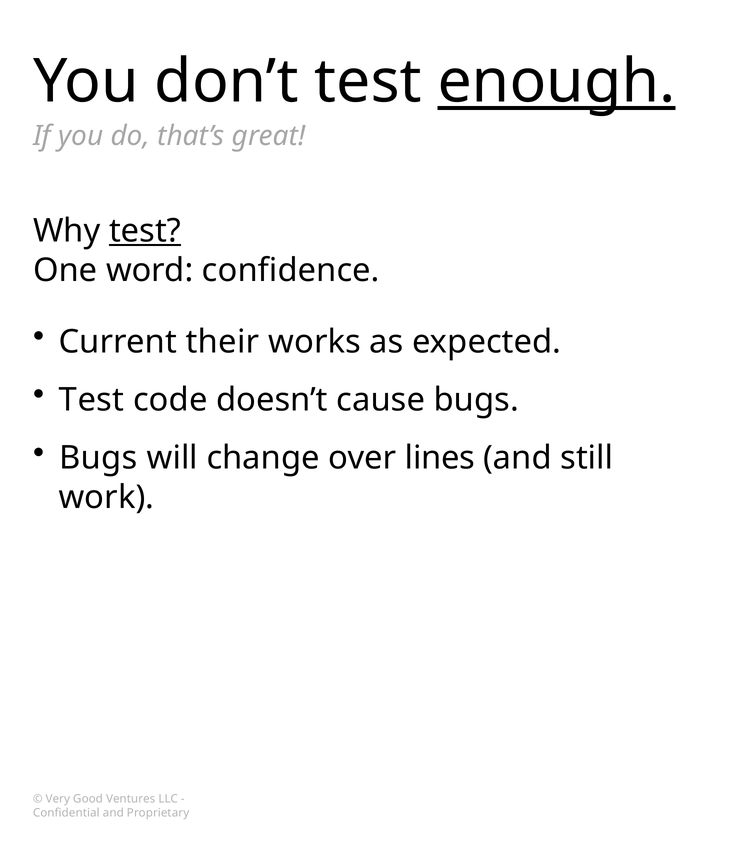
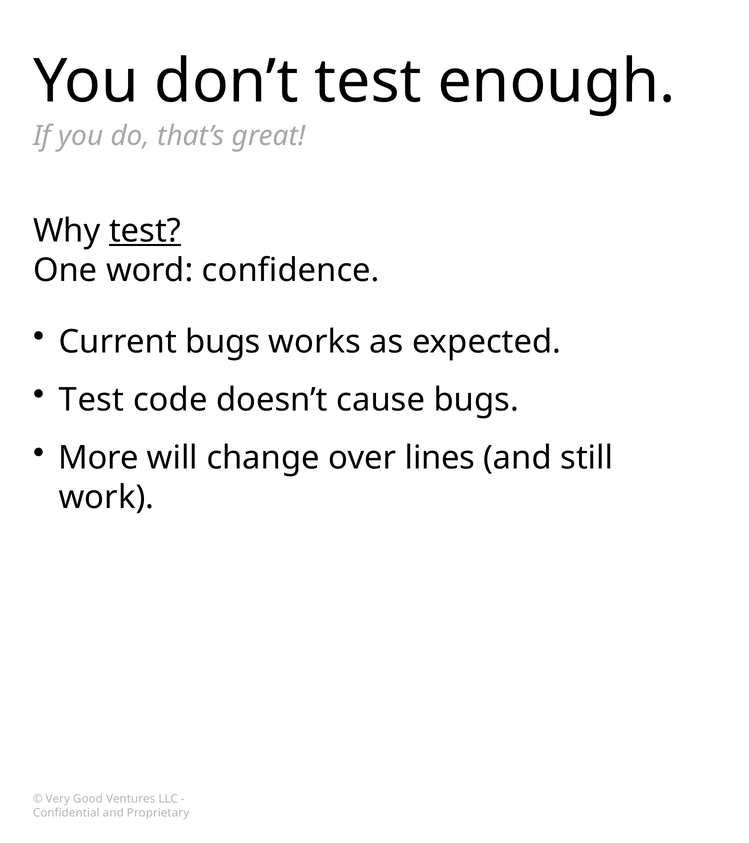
enough underline: present -> none
Current their: their -> bugs
Bugs at (98, 458): Bugs -> More
